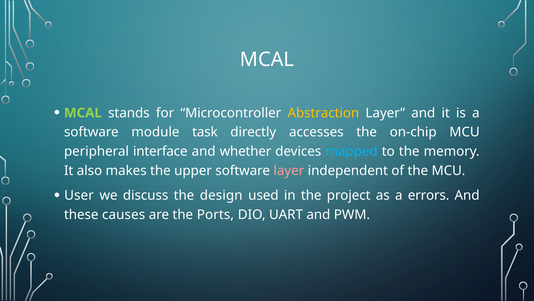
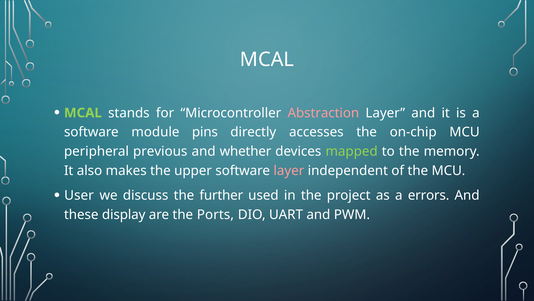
Abstraction colour: yellow -> pink
task: task -> pins
interface: interface -> previous
mapped colour: light blue -> light green
design: design -> further
causes: causes -> display
